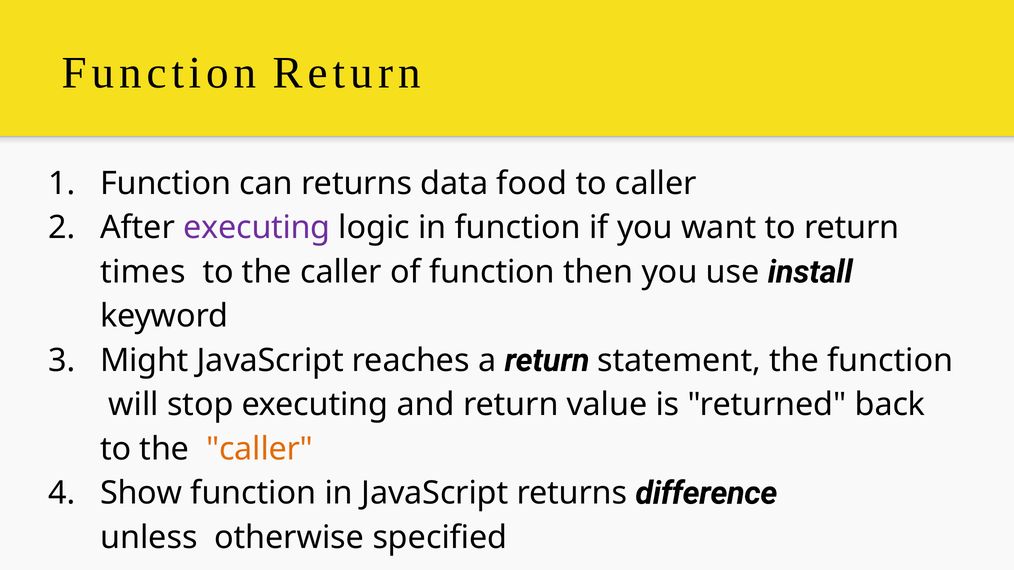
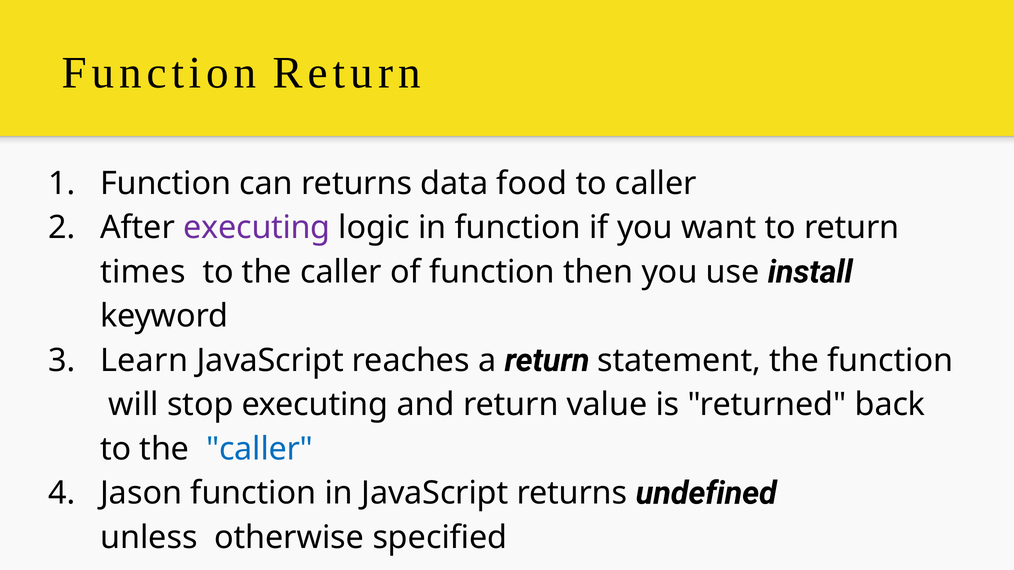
Might: Might -> Learn
caller at (260, 449) colour: orange -> blue
Show: Show -> Jason
difference: difference -> undefined
